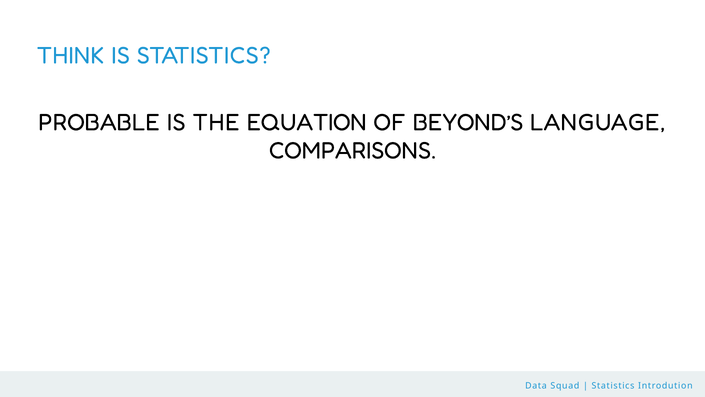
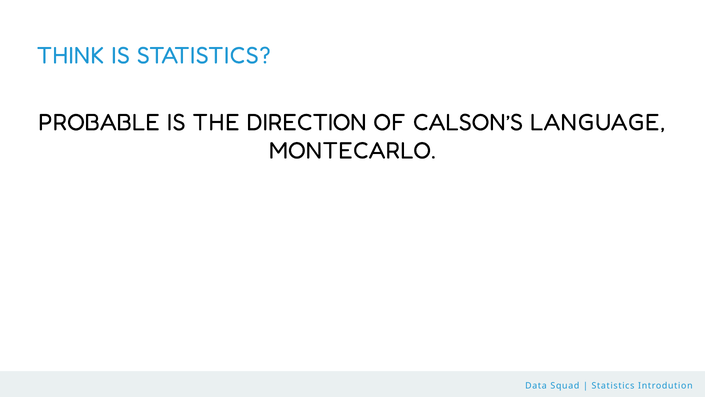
EQUATION: EQUATION -> DIRECTION
BEYOND’S: BEYOND’S -> CALSON’S
COMPARISONS: COMPARISONS -> MONTECARLO
